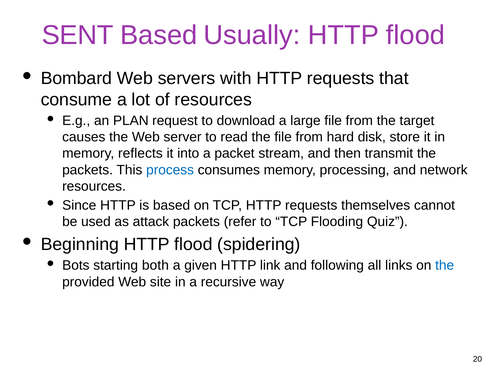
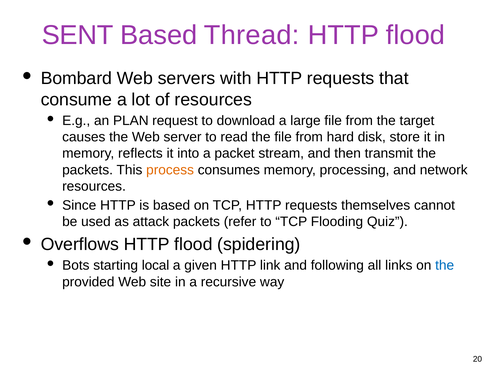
Usually: Usually -> Thread
process colour: blue -> orange
Beginning: Beginning -> Overflows
both: both -> local
